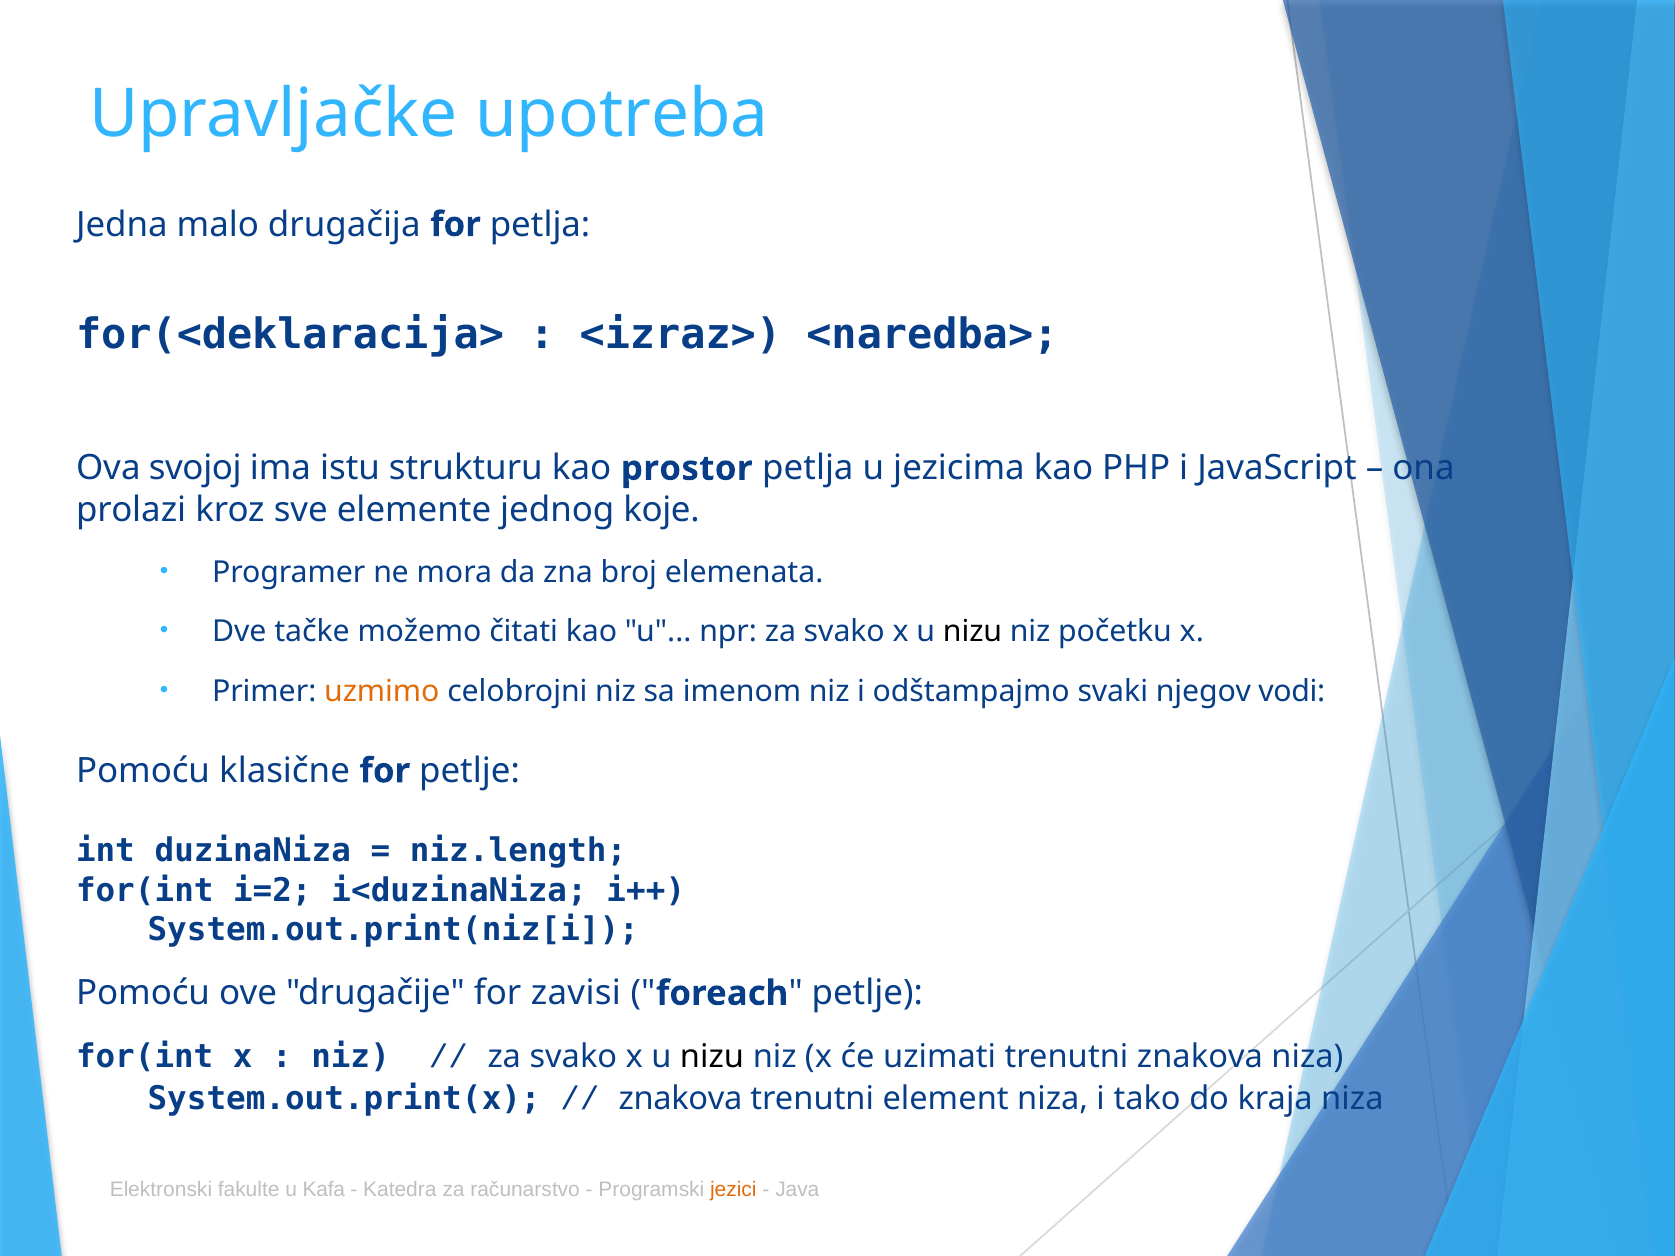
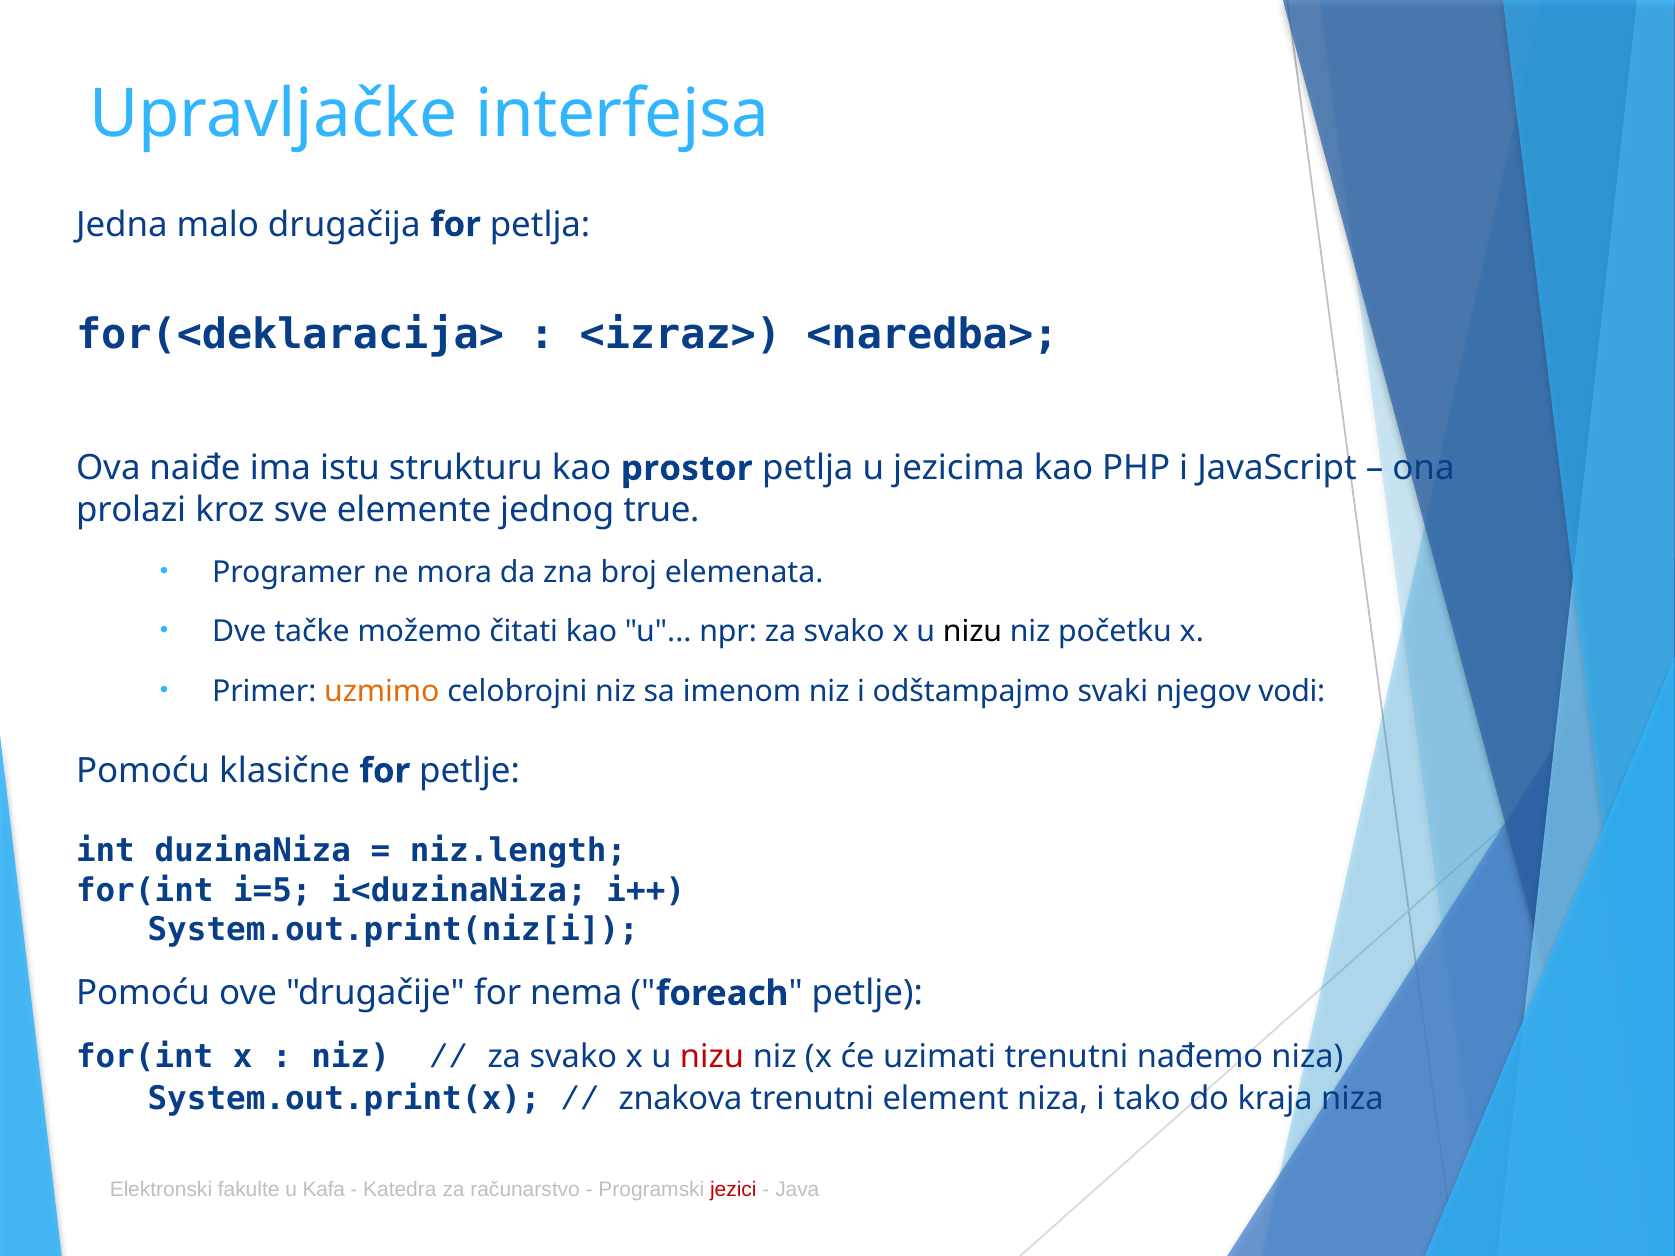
upotreba: upotreba -> interfejsa
svojoj: svojoj -> naiđe
koje: koje -> true
i=2: i=2 -> i=5
zavisi: zavisi -> nema
nizu at (712, 1057) colour: black -> red
trenutni znakova: znakova -> nađemo
jezici colour: orange -> red
